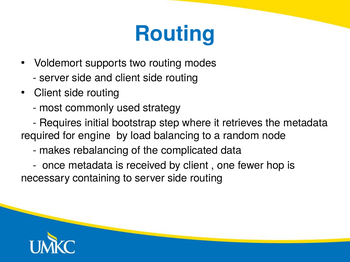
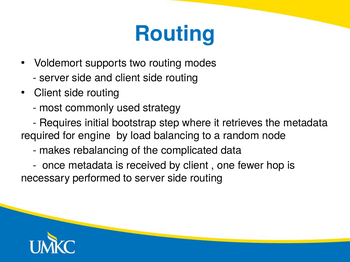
containing: containing -> performed
